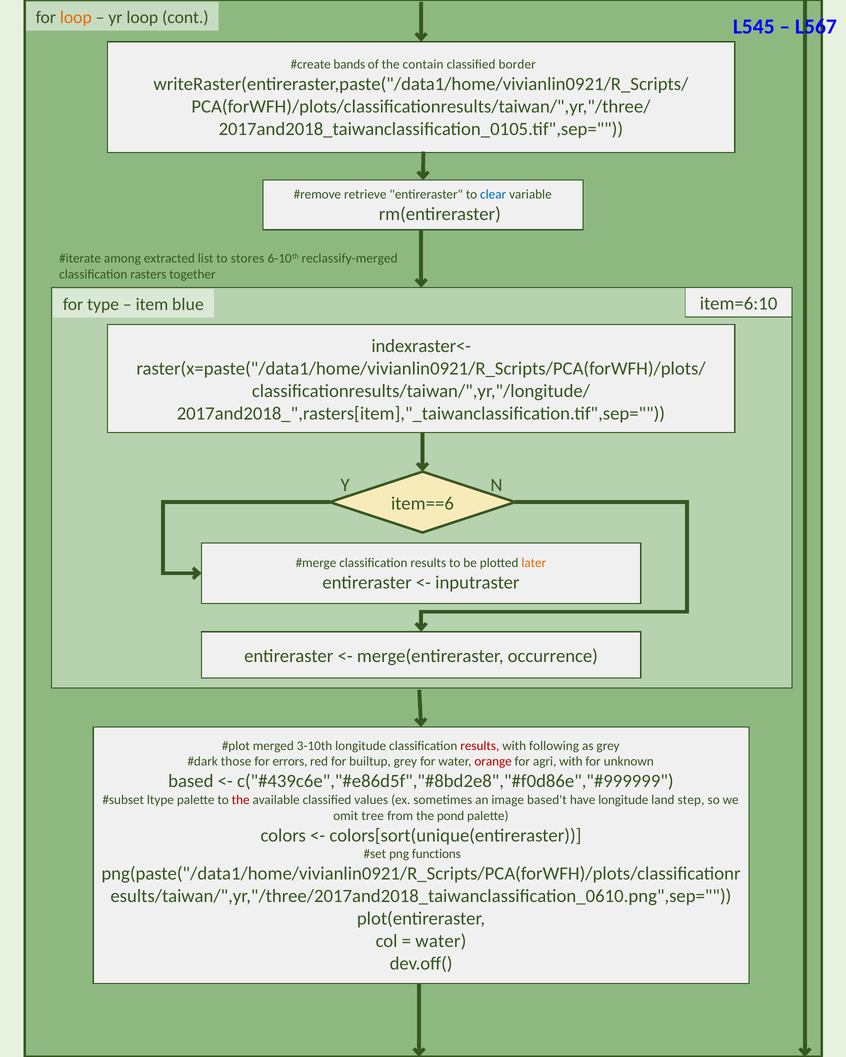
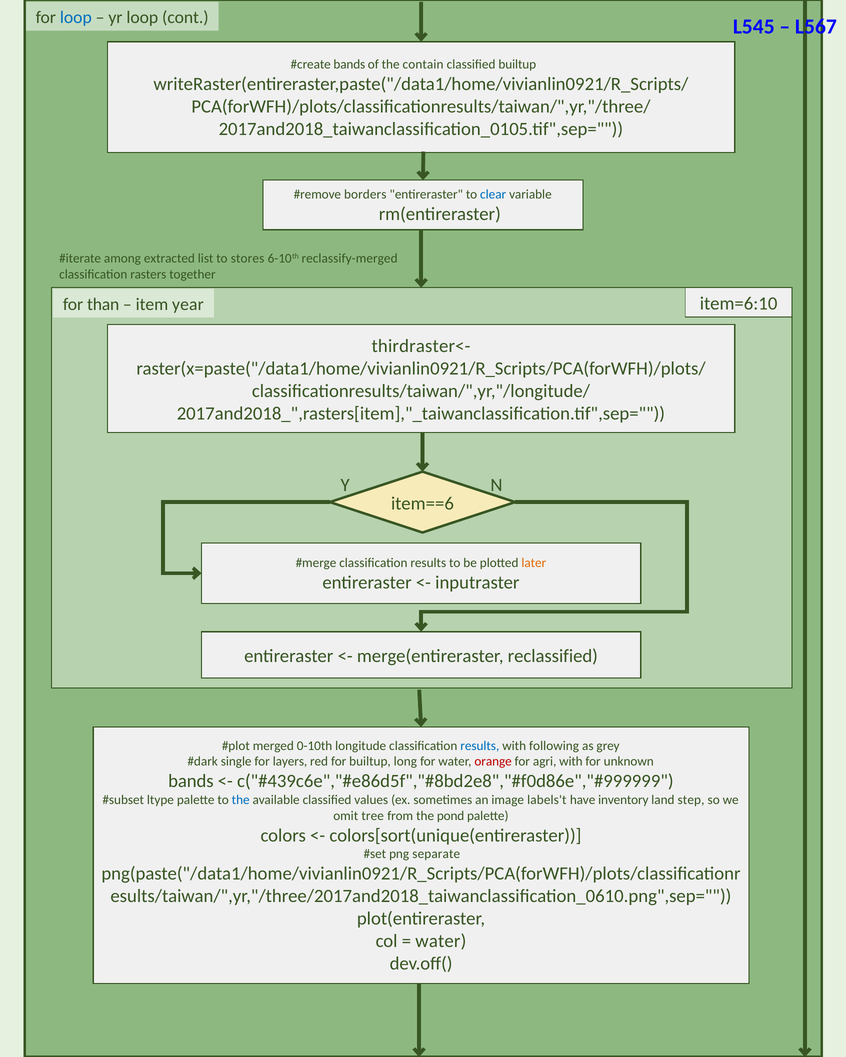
loop at (76, 17) colour: orange -> blue
classified border: border -> builtup
retrieve: retrieve -> borders
type: type -> than
blue: blue -> year
indexraster<-: indexraster<- -> thirdraster<-
occurrence: occurrence -> reclassified
3-10th: 3-10th -> 0-10th
results at (480, 746) colour: red -> blue
those: those -> single
errors: errors -> layers
builtup grey: grey -> long
based at (191, 781): based -> bands
the at (241, 800) colour: red -> blue
based't: based't -> labels't
have longitude: longitude -> inventory
functions: functions -> separate
